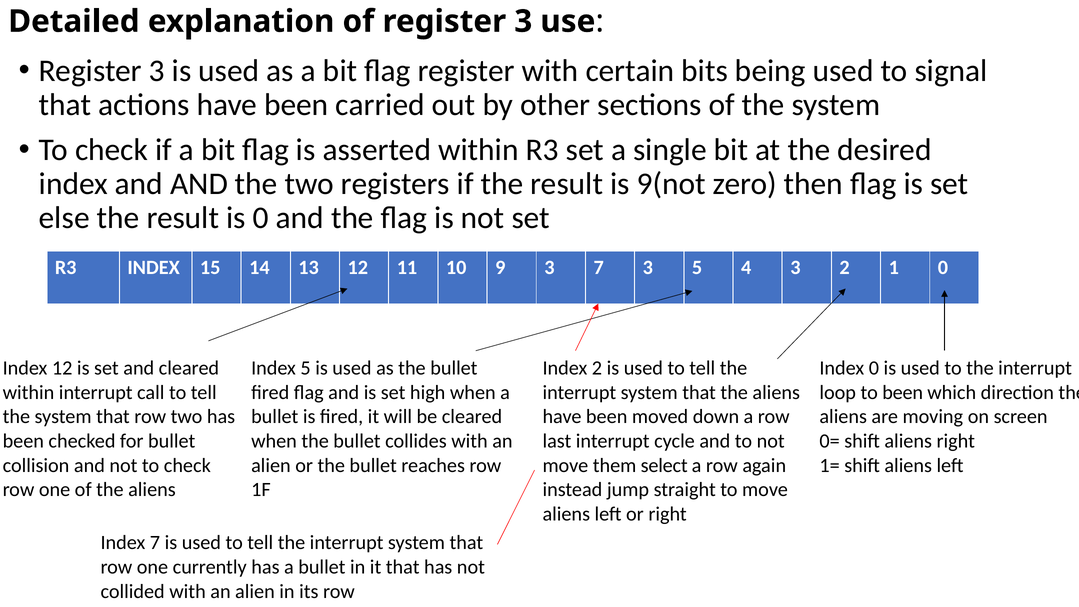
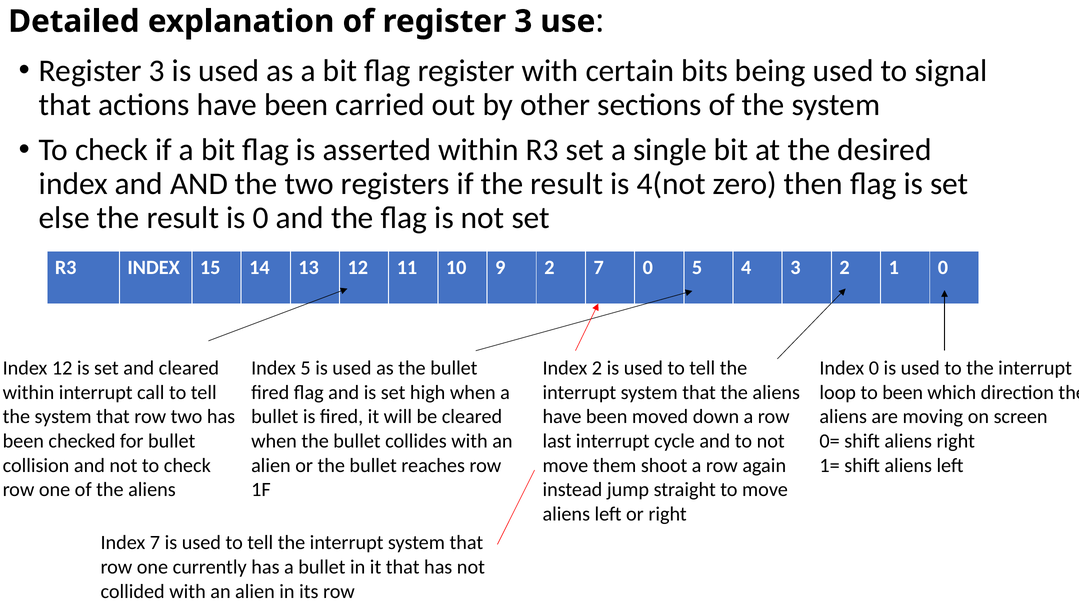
9(not: 9(not -> 4(not
9 3: 3 -> 2
7 3: 3 -> 0
select: select -> shoot
